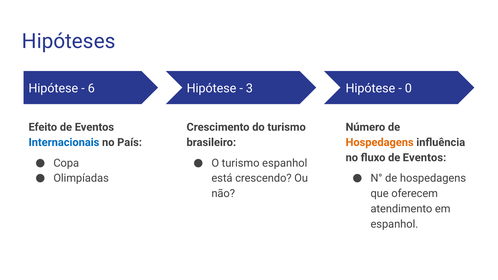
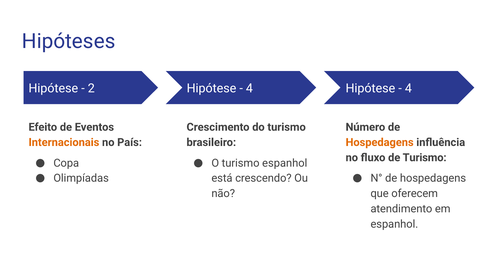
6: 6 -> 2
3 at (249, 88): 3 -> 4
0 at (408, 88): 0 -> 4
Internacionais colour: blue -> orange
fluxo de Eventos: Eventos -> Turismo
